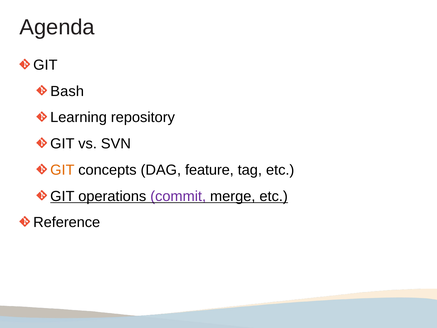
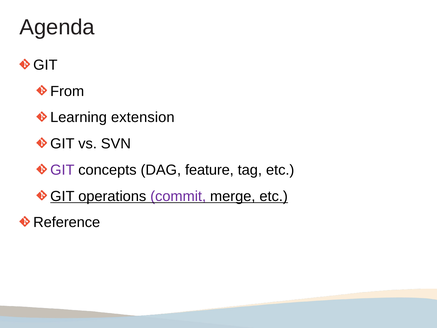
Bash: Bash -> From
repository: repository -> extension
GIT at (62, 170) colour: orange -> purple
